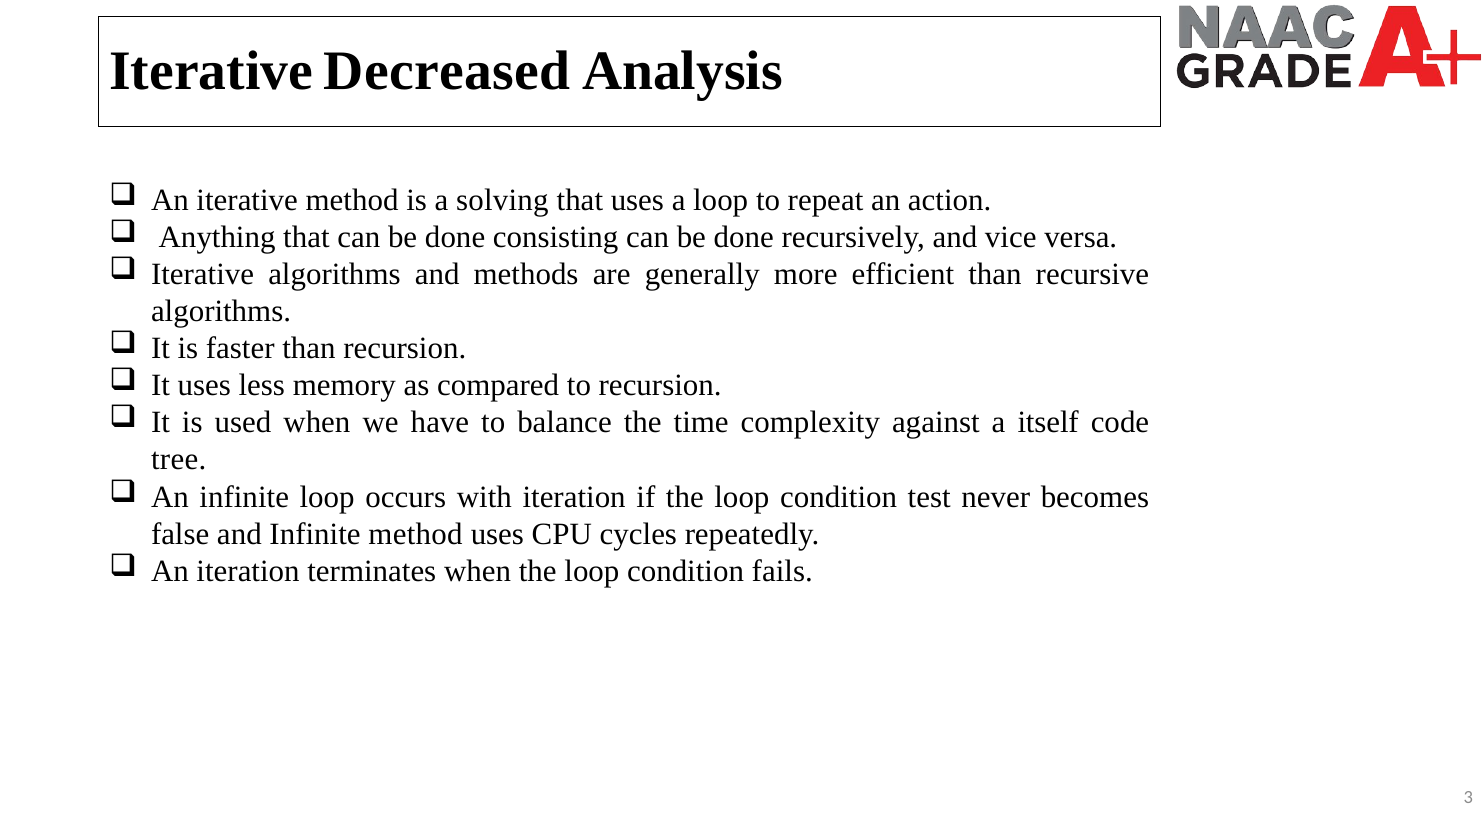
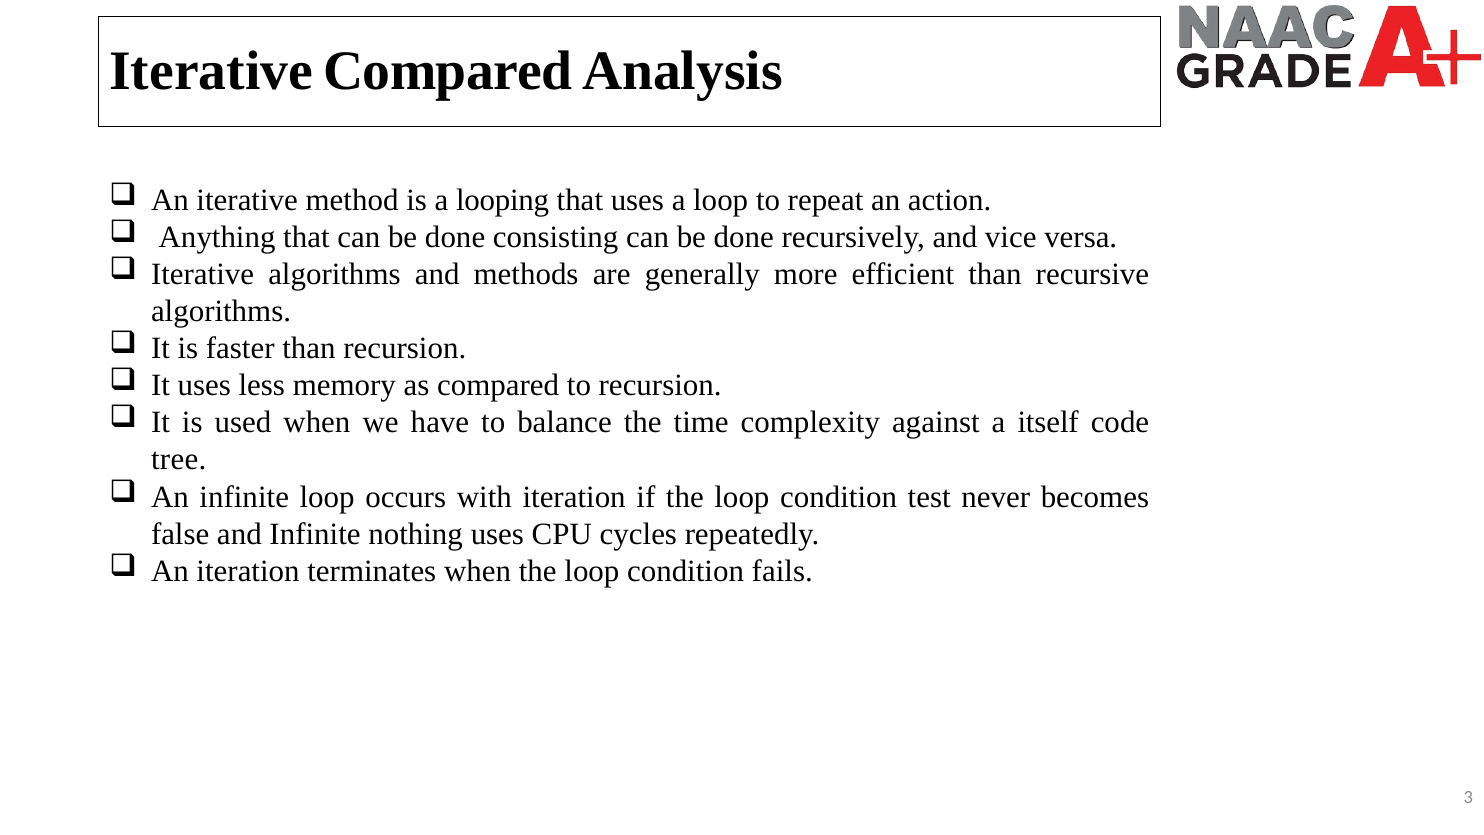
Iterative Decreased: Decreased -> Compared
solving: solving -> looping
Infinite method: method -> nothing
